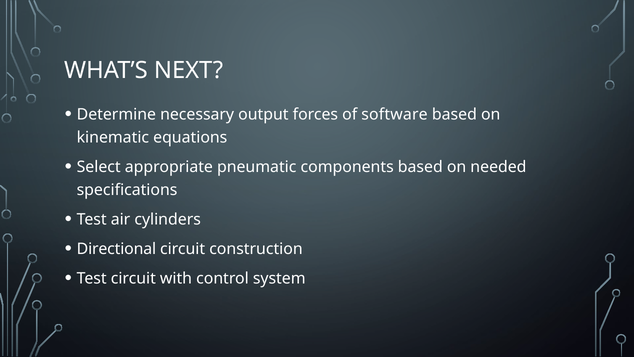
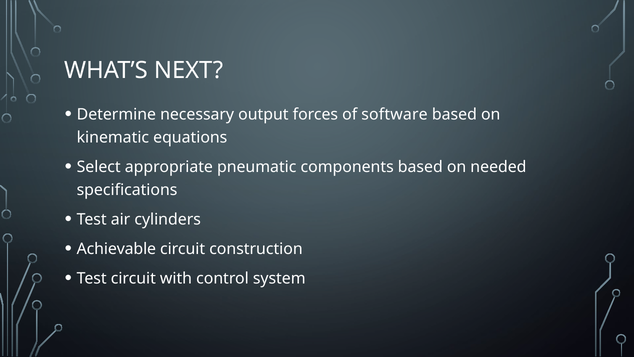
Directional: Directional -> Achievable
